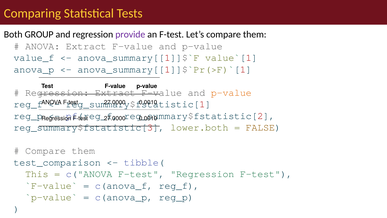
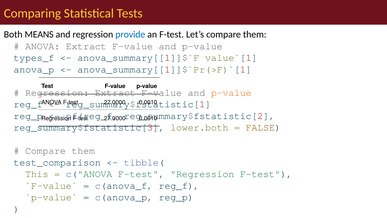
GROUP: GROUP -> MEANS
provide colour: purple -> blue
value_f: value_f -> types_f
